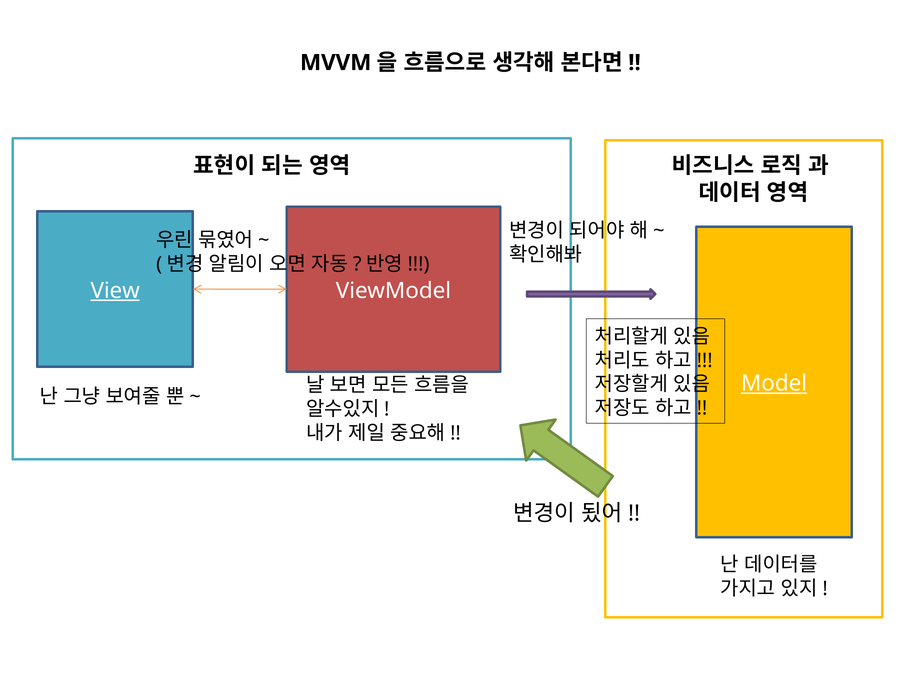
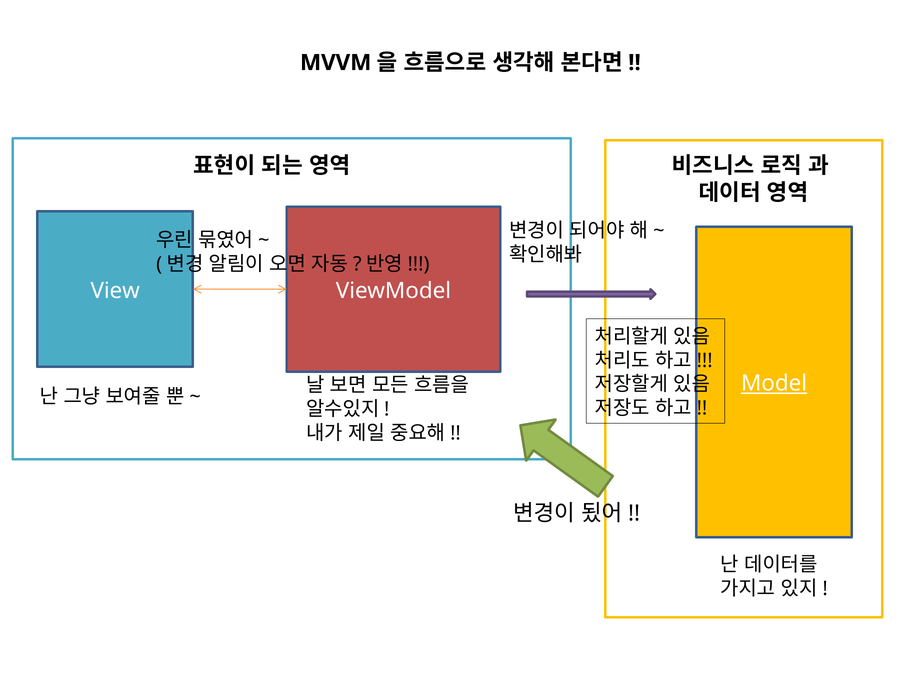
View underline: present -> none
